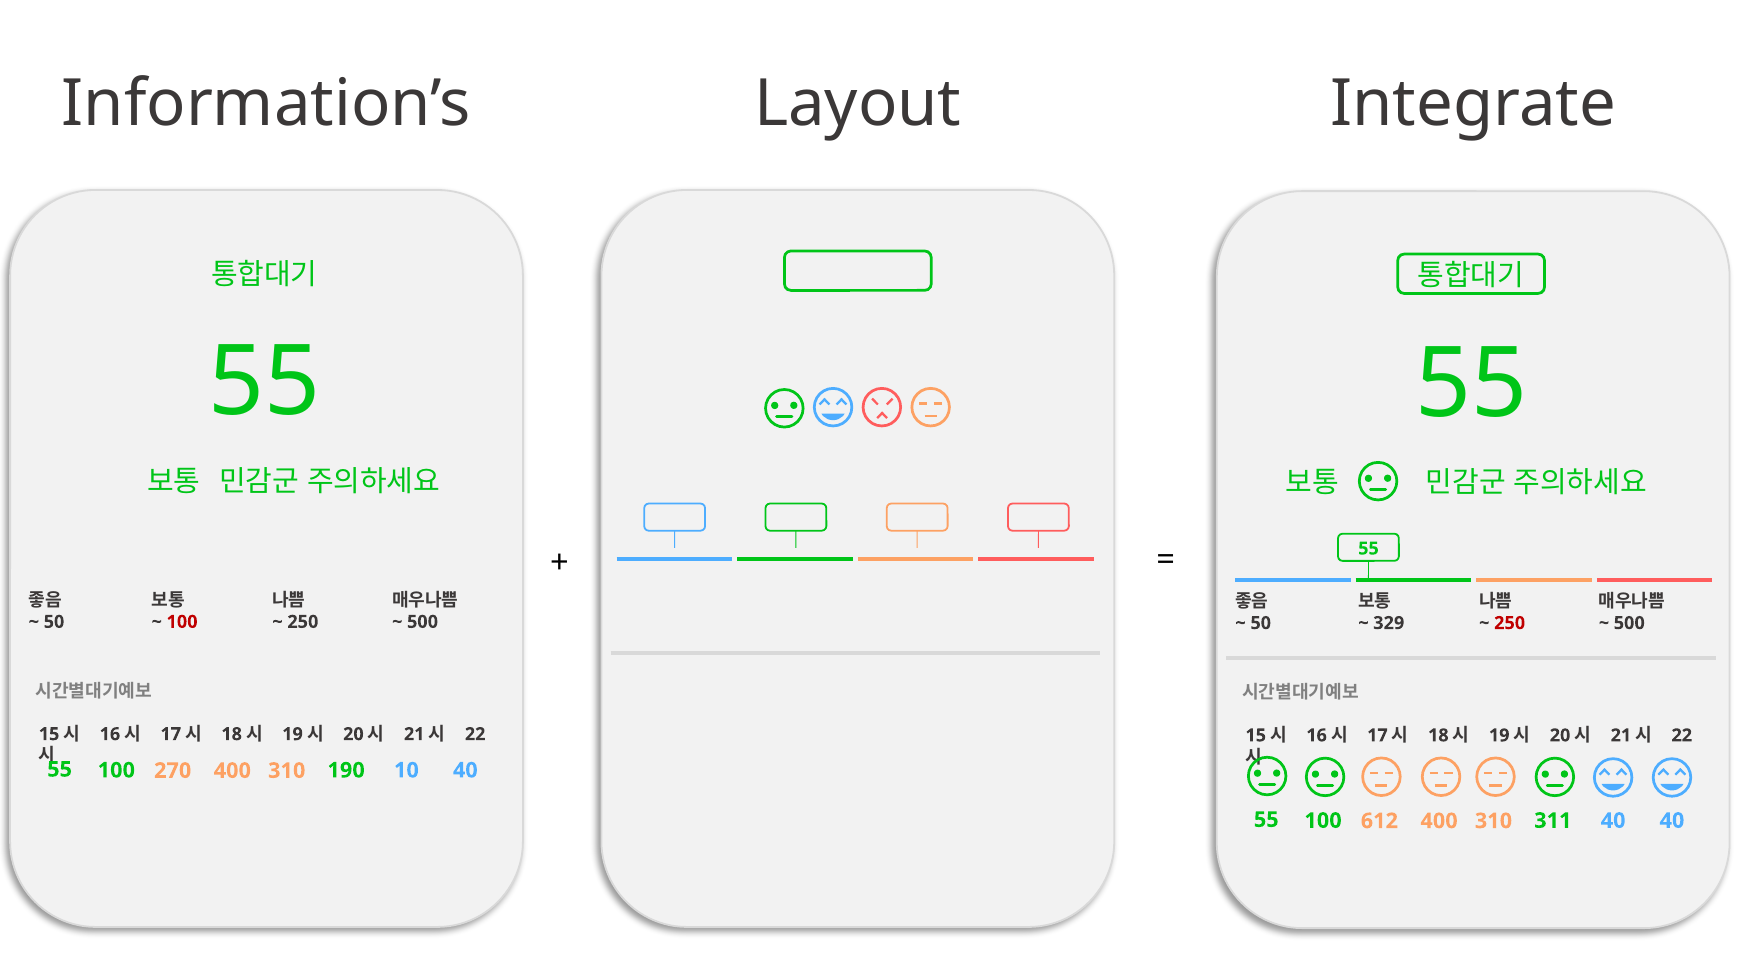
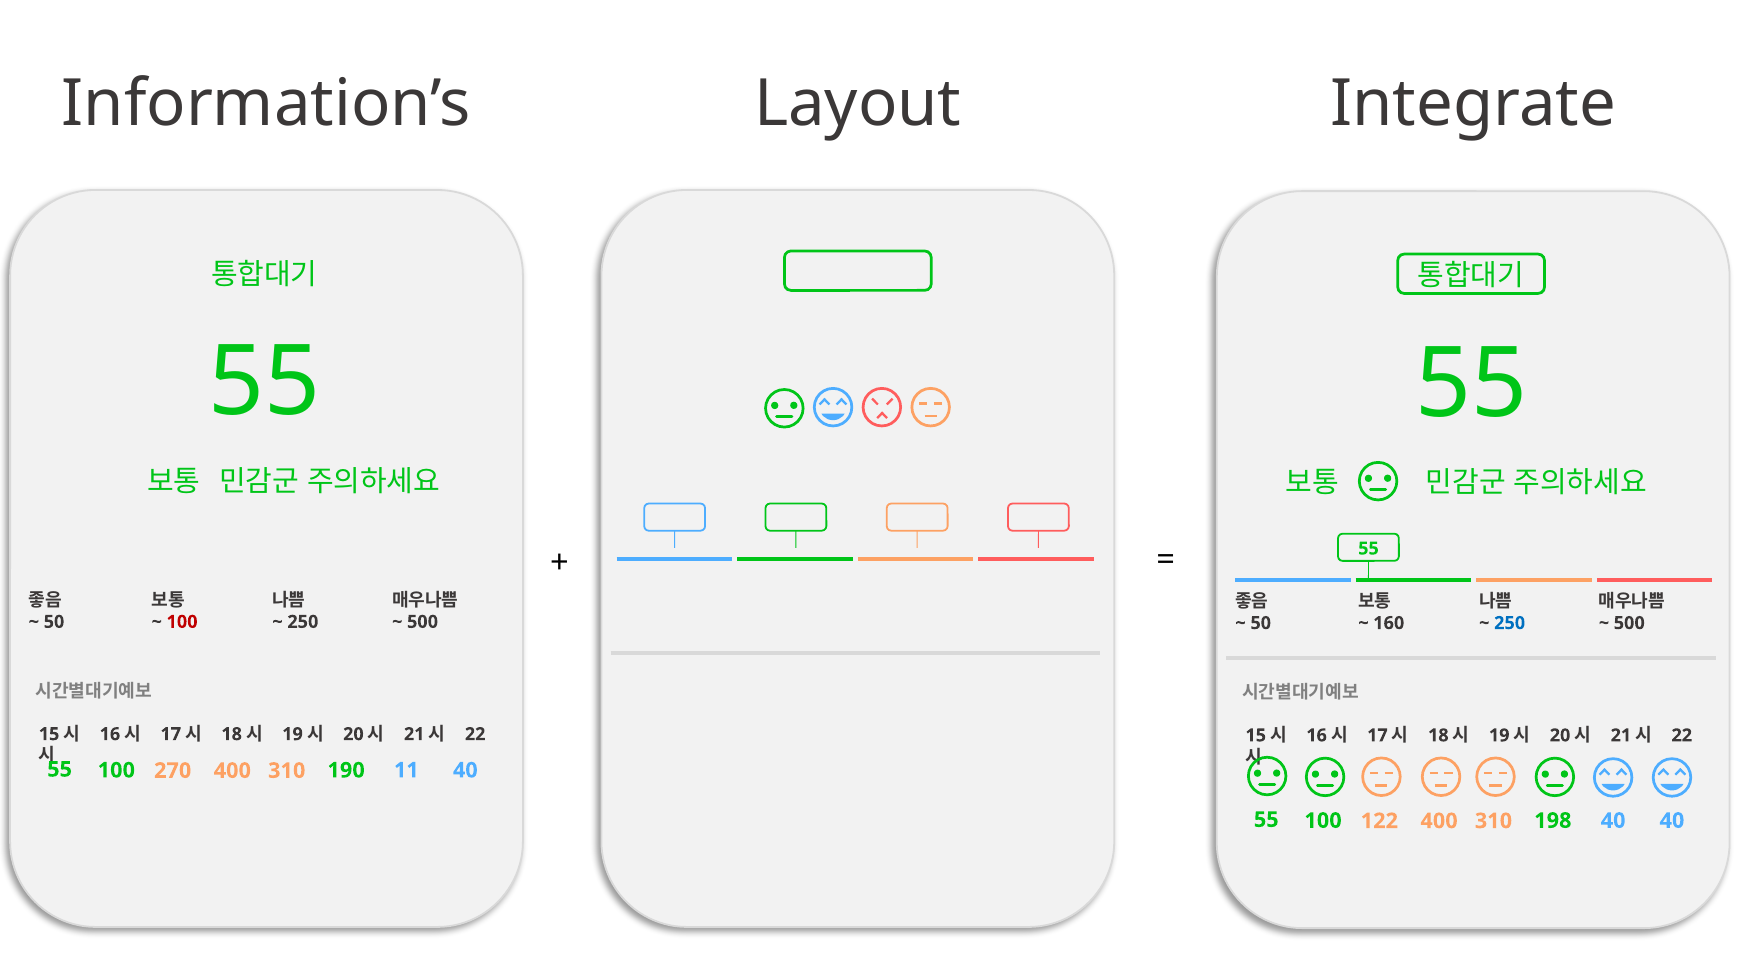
329: 329 -> 160
250 at (1510, 623) colour: red -> blue
10: 10 -> 11
612: 612 -> 122
311: 311 -> 198
